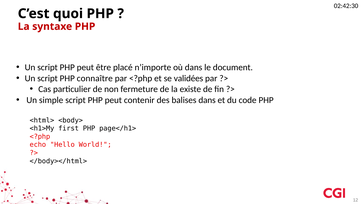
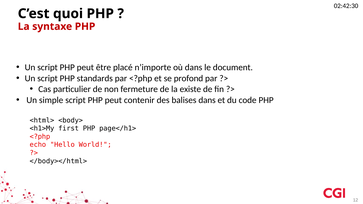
connaître: connaître -> standards
validées: validées -> profond
